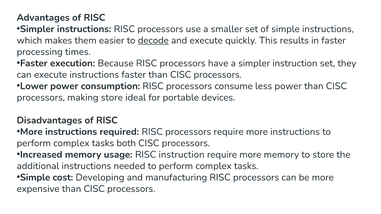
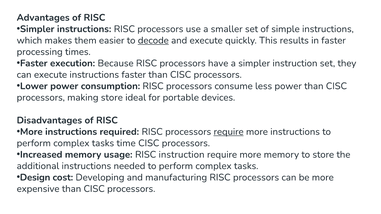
require at (229, 132) underline: none -> present
both: both -> time
Simple at (35, 178): Simple -> Design
